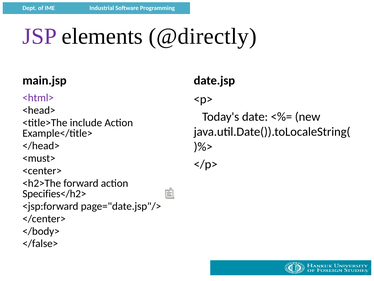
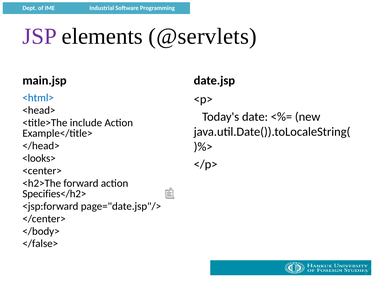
@directly: @directly -> @servlets
<html> colour: purple -> blue
<must>: <must> -> <looks>
